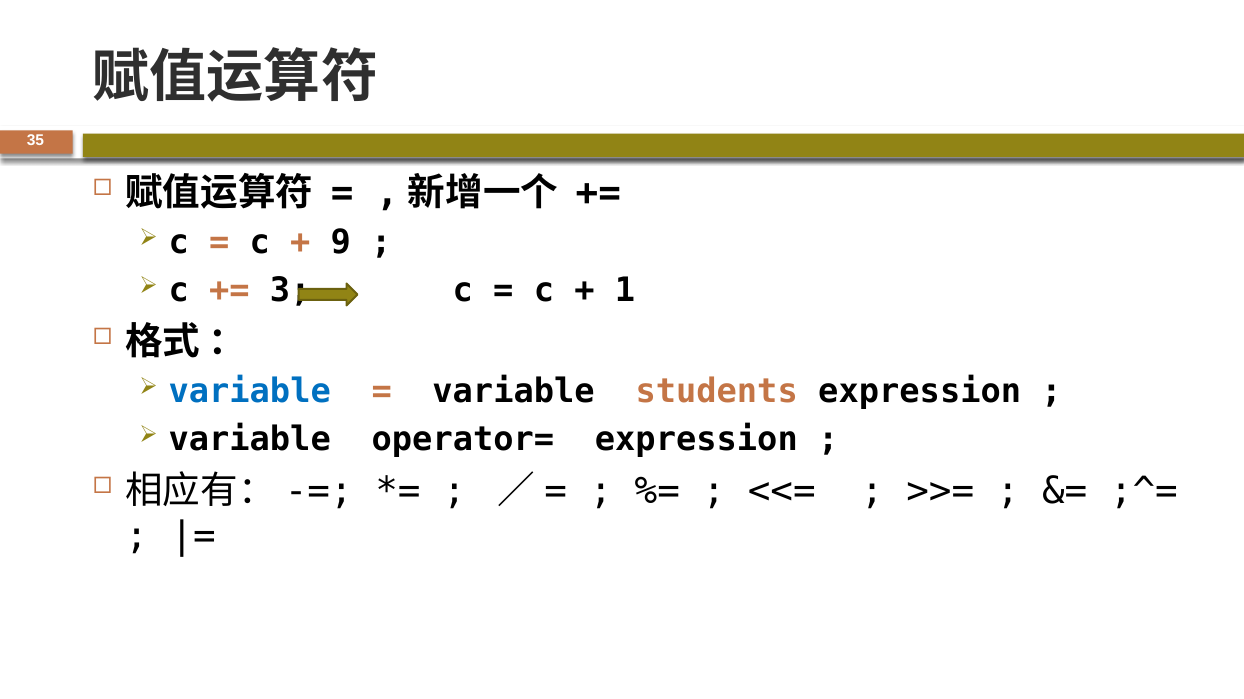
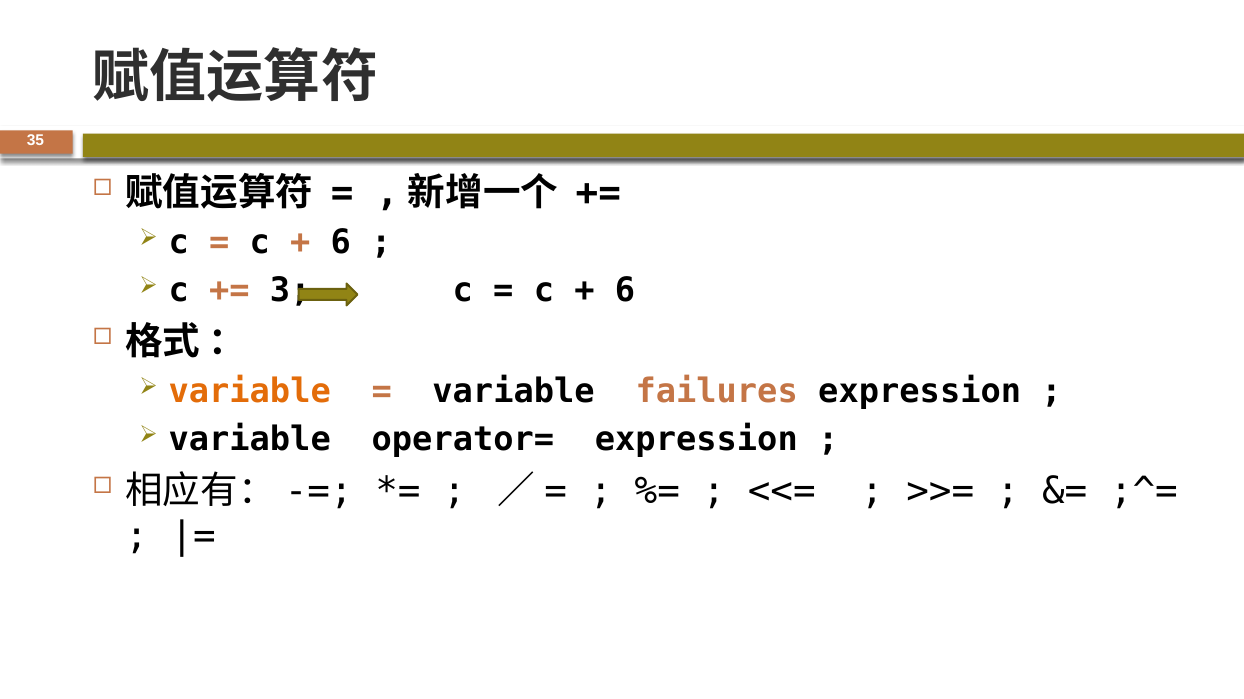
9 at (341, 243): 9 -> 6
1 at (625, 290): 1 -> 6
variable at (250, 392) colour: blue -> orange
students: students -> failures
